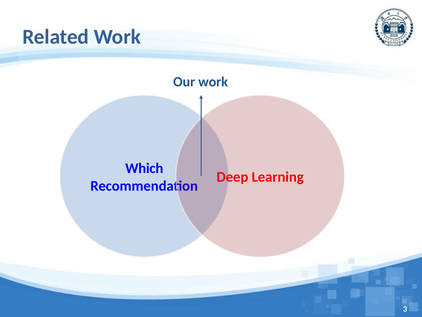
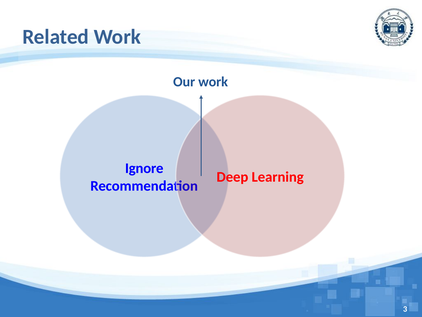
Which: Which -> Ignore
